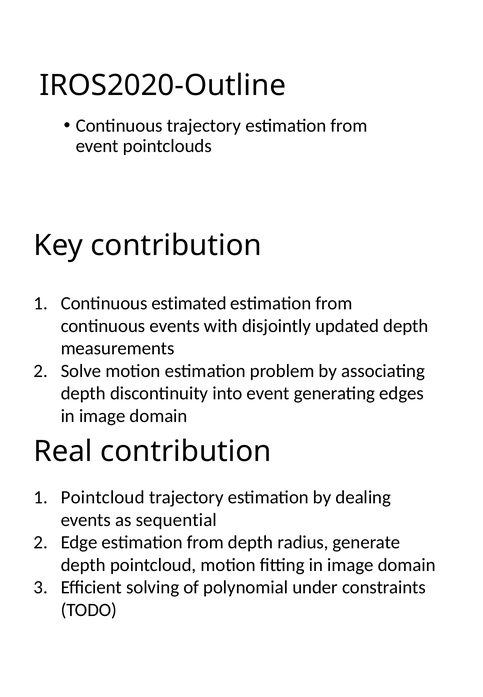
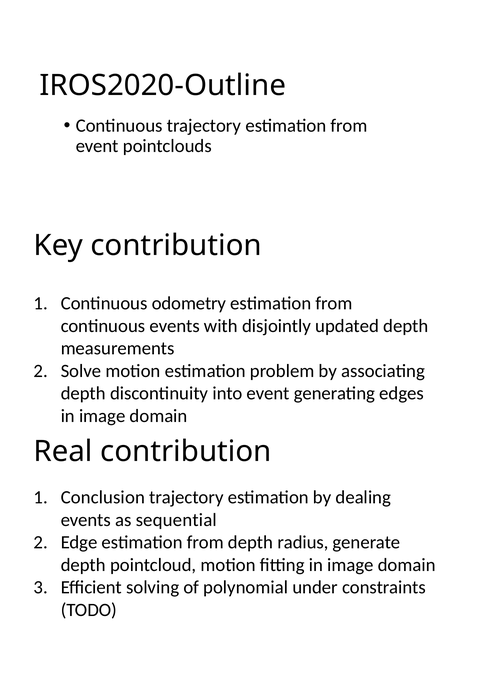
estimated: estimated -> odometry
Pointcloud at (103, 498): Pointcloud -> Conclusion
